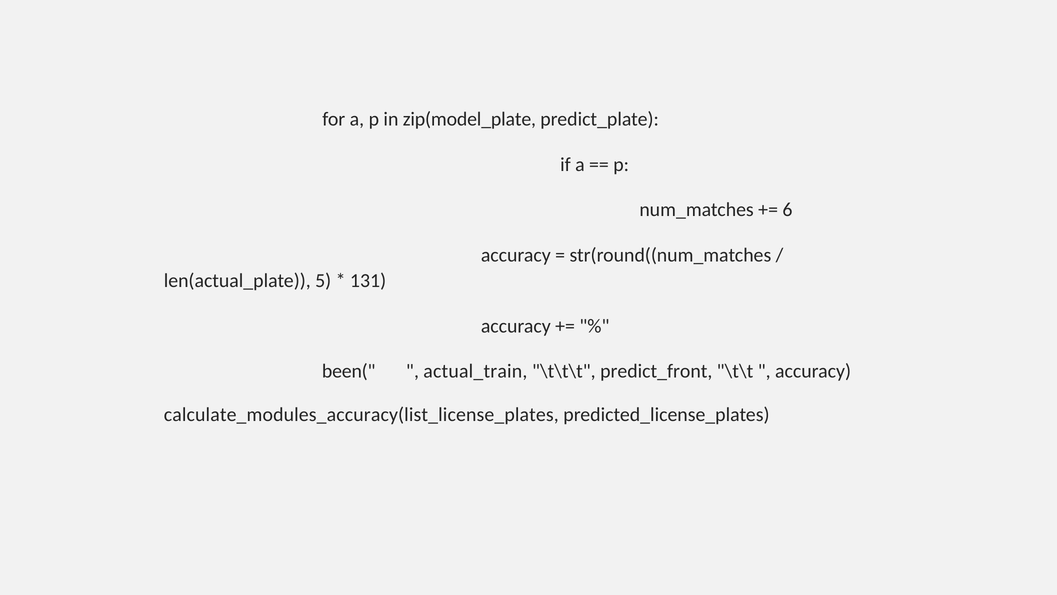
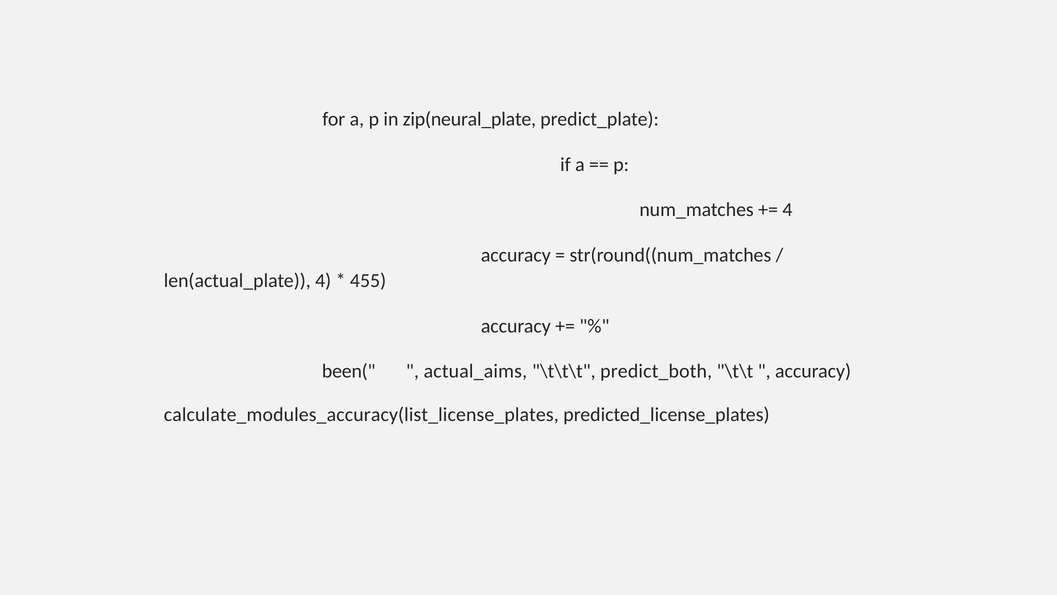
zip(model_plate: zip(model_plate -> zip(neural_plate
6 at (787, 210): 6 -> 4
len(actual_plate 5: 5 -> 4
131: 131 -> 455
actual_train: actual_train -> actual_aims
predict_front: predict_front -> predict_both
